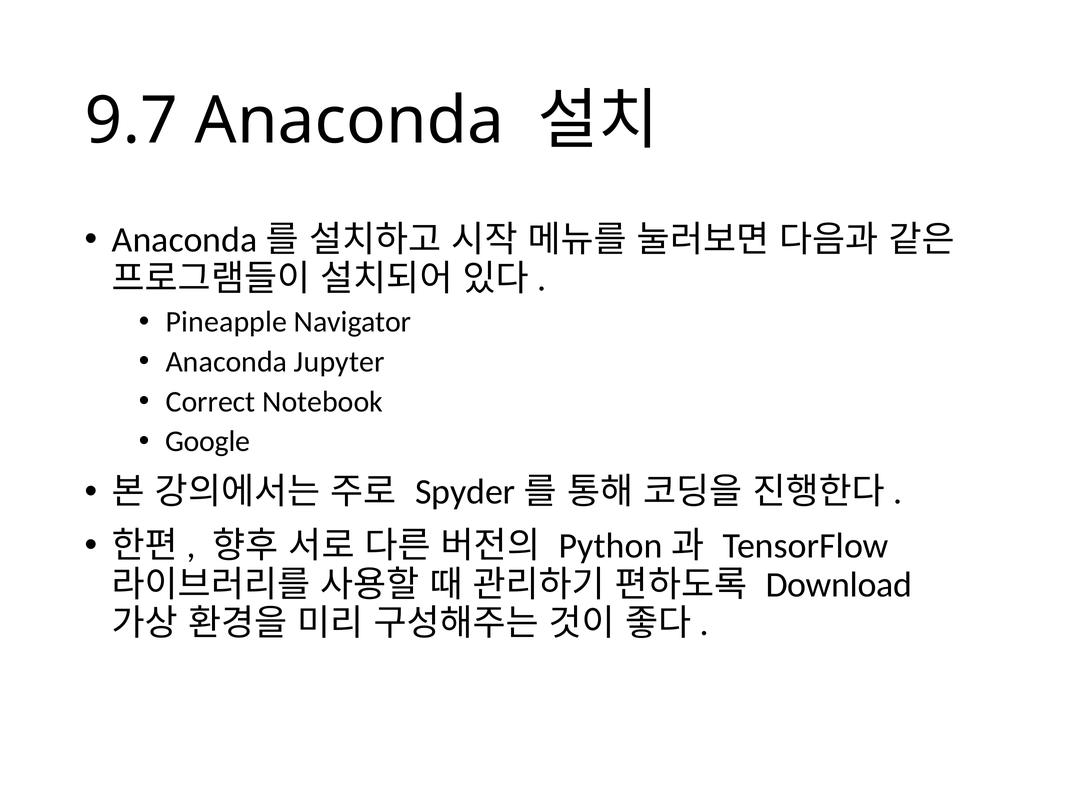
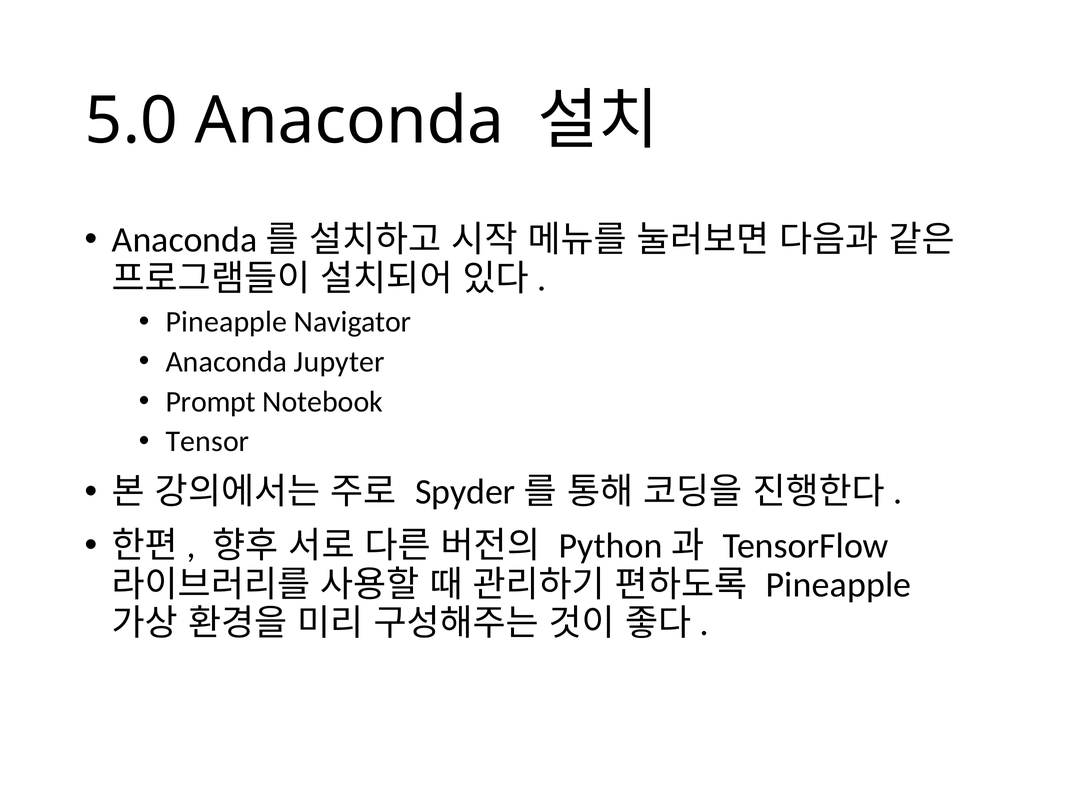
9.7: 9.7 -> 5.0
Correct: Correct -> Prompt
Google: Google -> Tensor
Download at (839, 584): Download -> Pineapple
